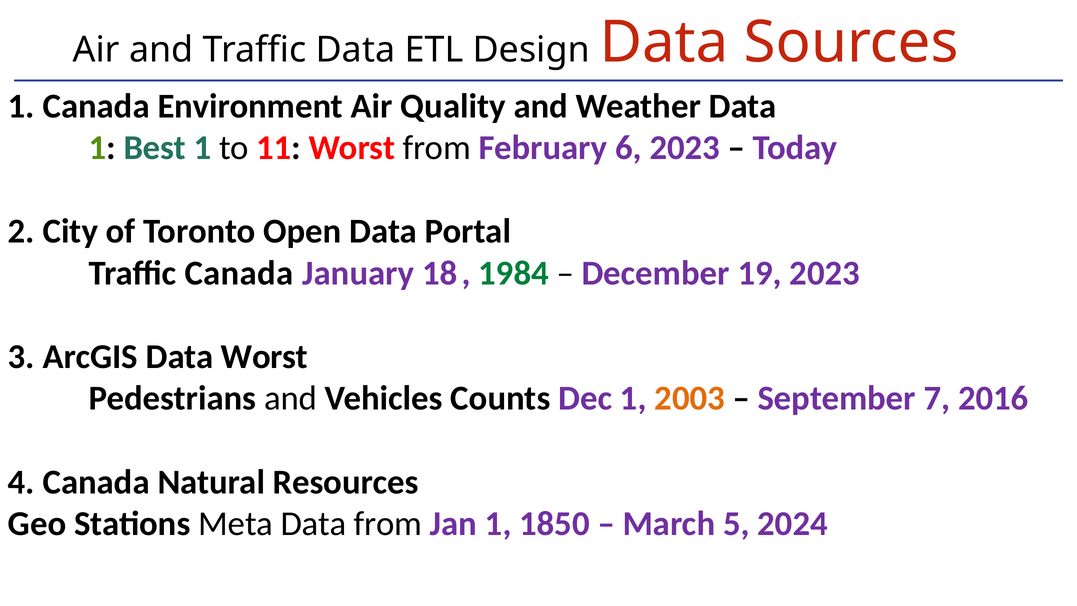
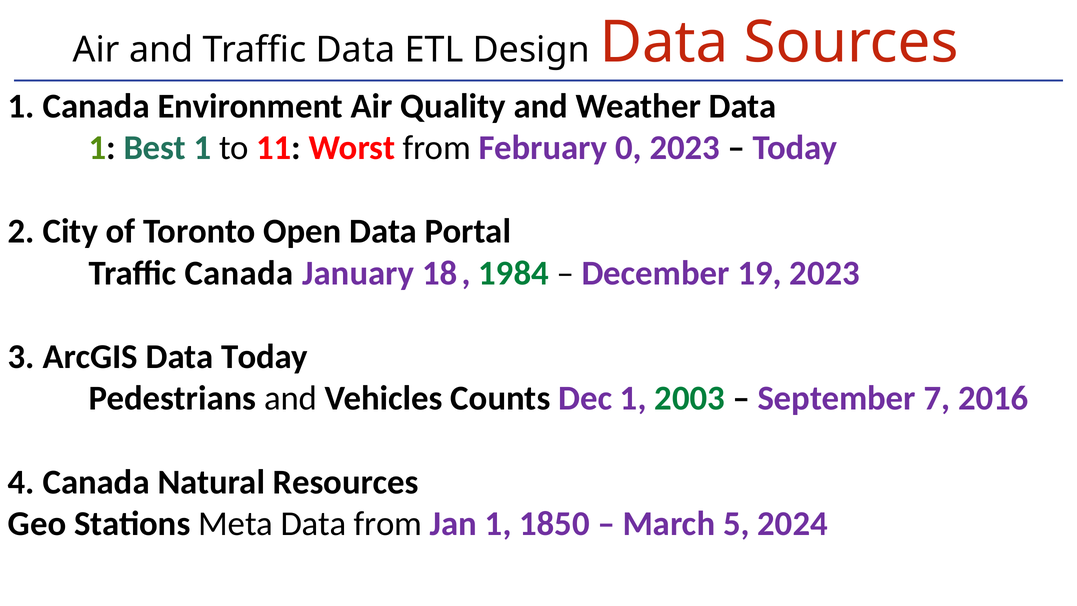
6: 6 -> 0
Data Worst: Worst -> Today
2003 colour: orange -> green
